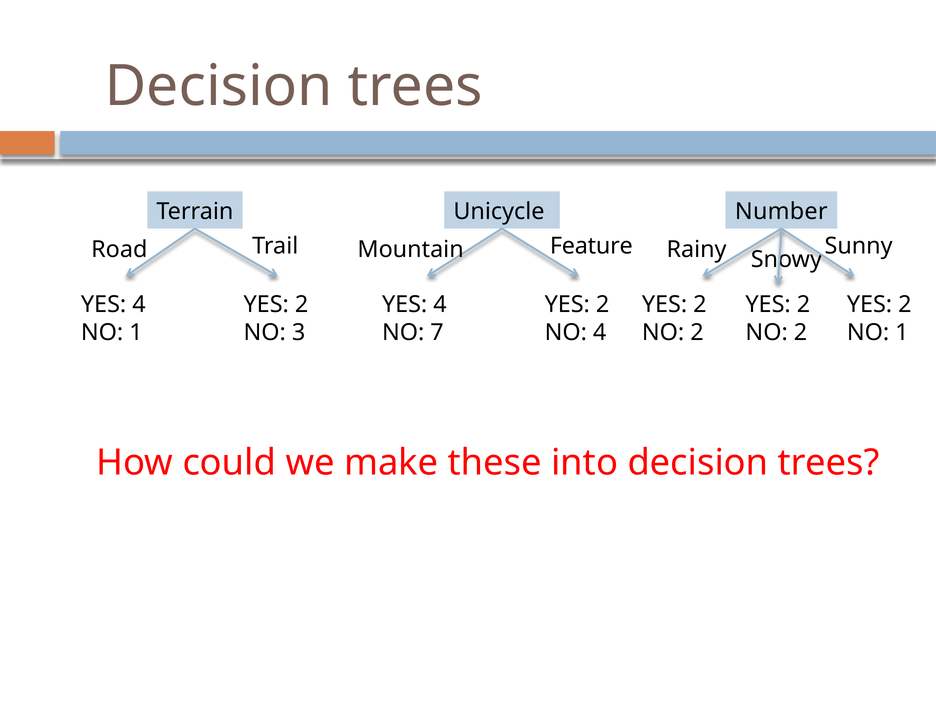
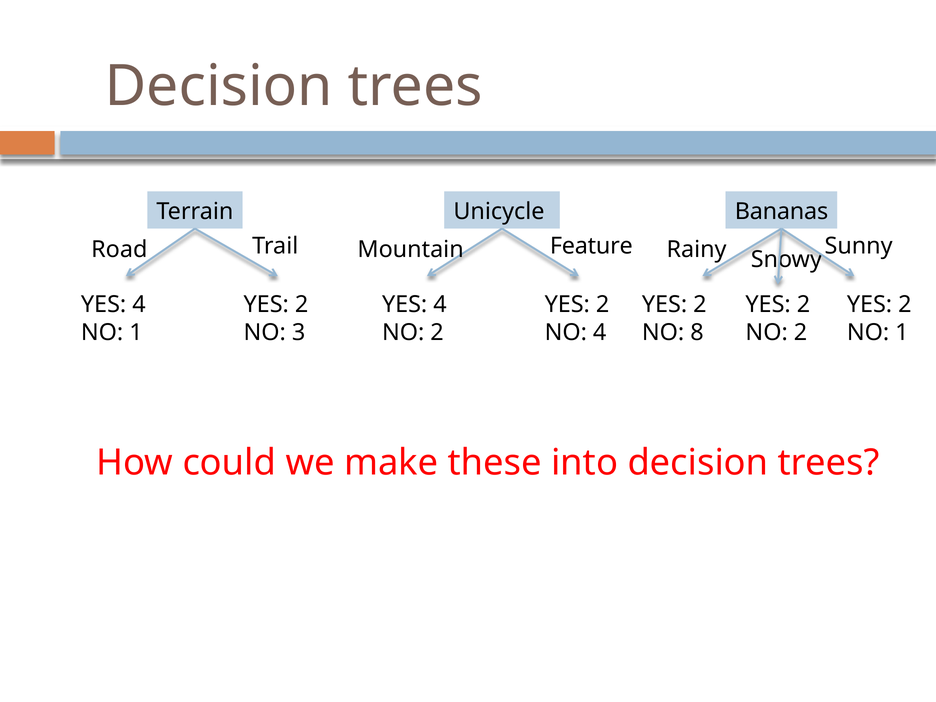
Number: Number -> Bananas
7 at (437, 333): 7 -> 2
2 at (697, 333): 2 -> 8
